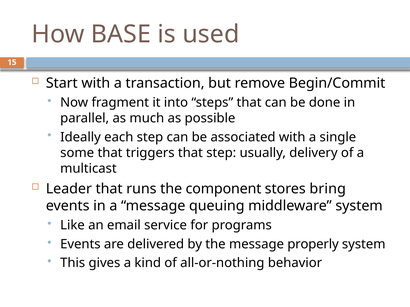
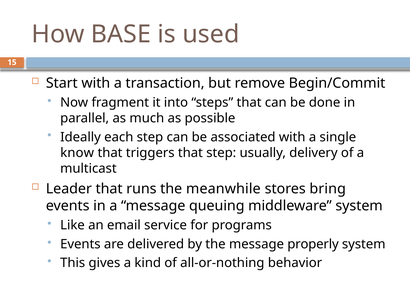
some: some -> know
component: component -> meanwhile
